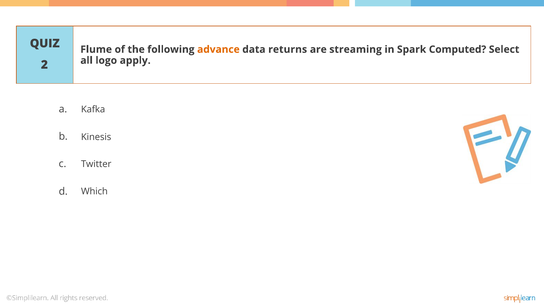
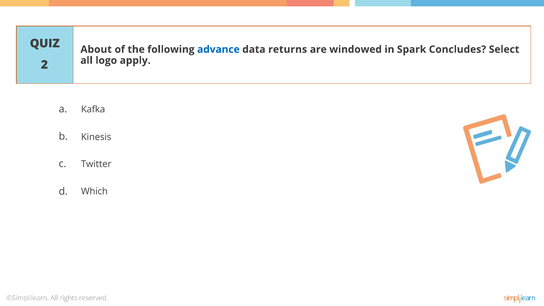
Flume: Flume -> About
advance colour: orange -> blue
streaming: streaming -> windowed
Computed: Computed -> Concludes
